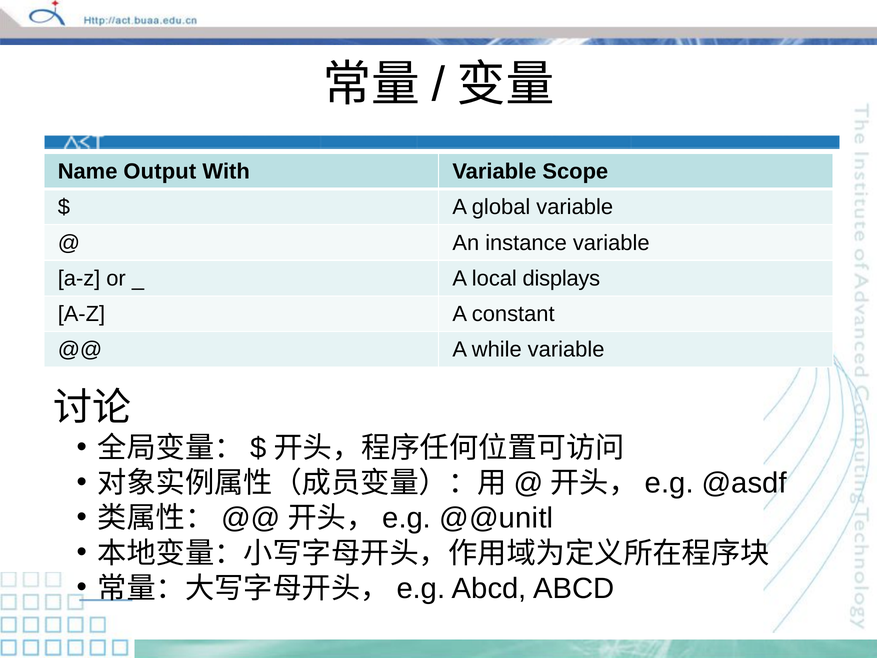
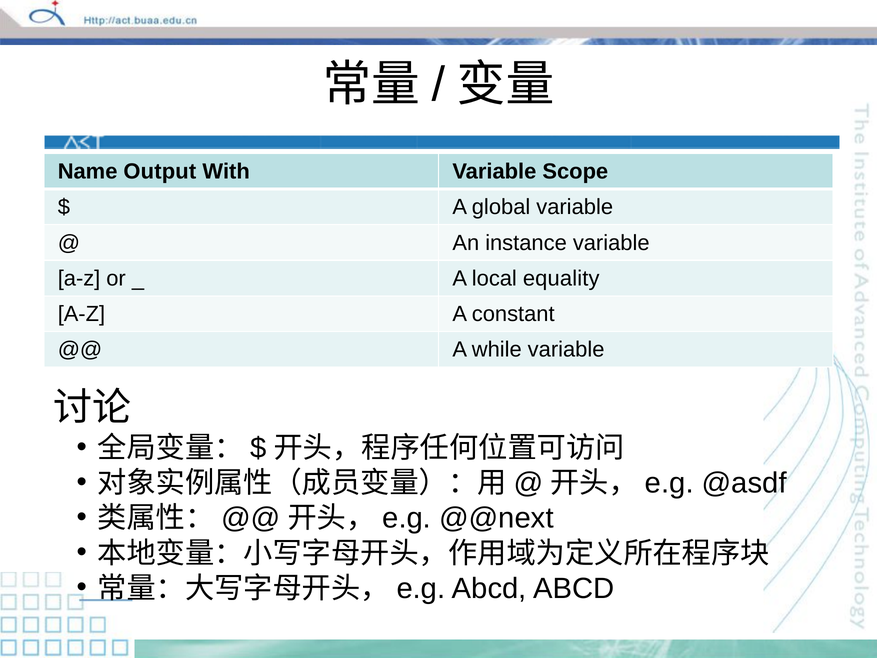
displays: displays -> equality
@@unitl: @@unitl -> @@next
